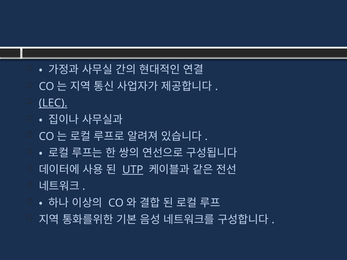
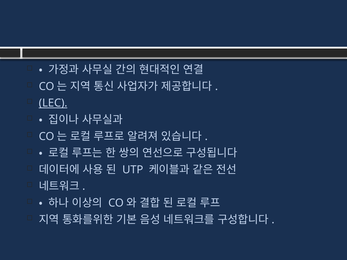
UTP underline: present -> none
